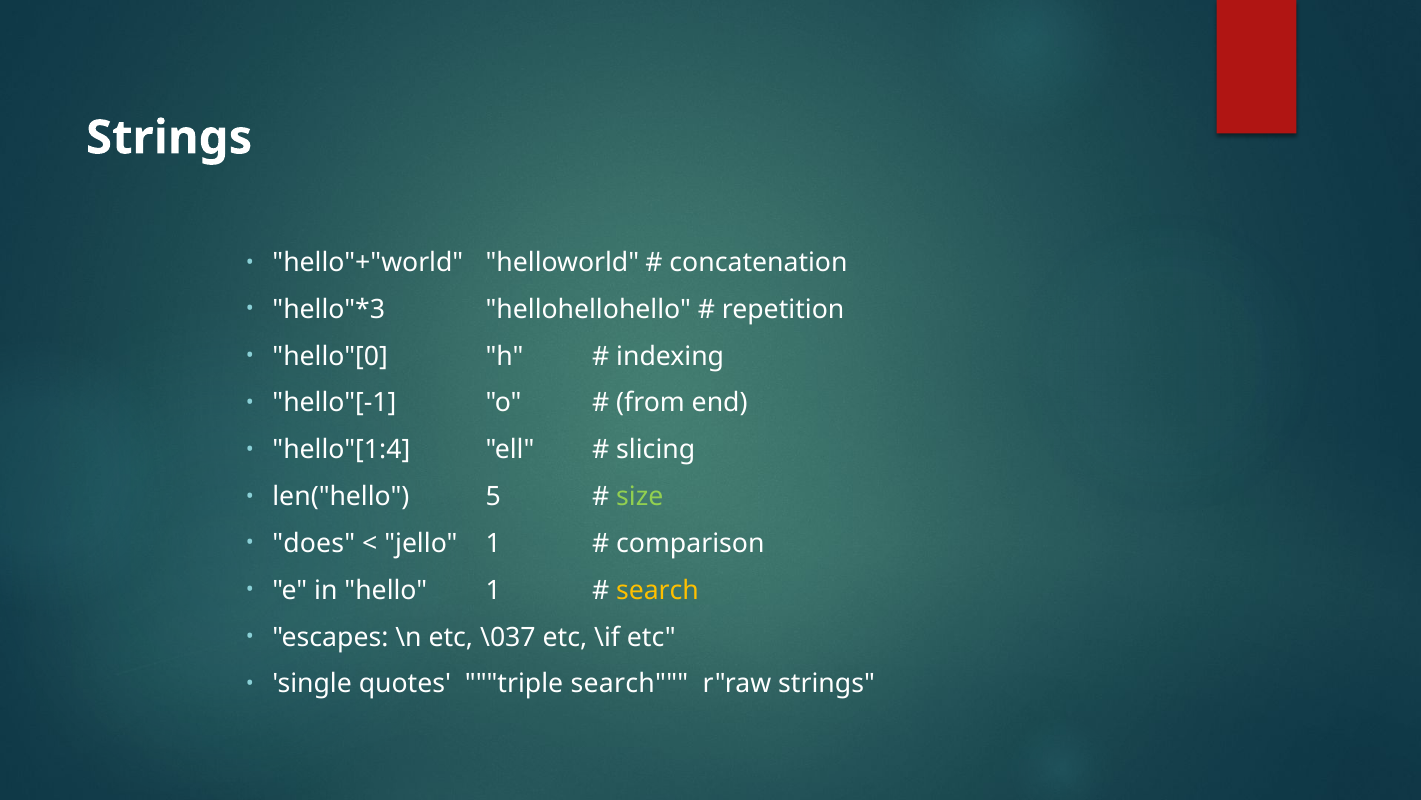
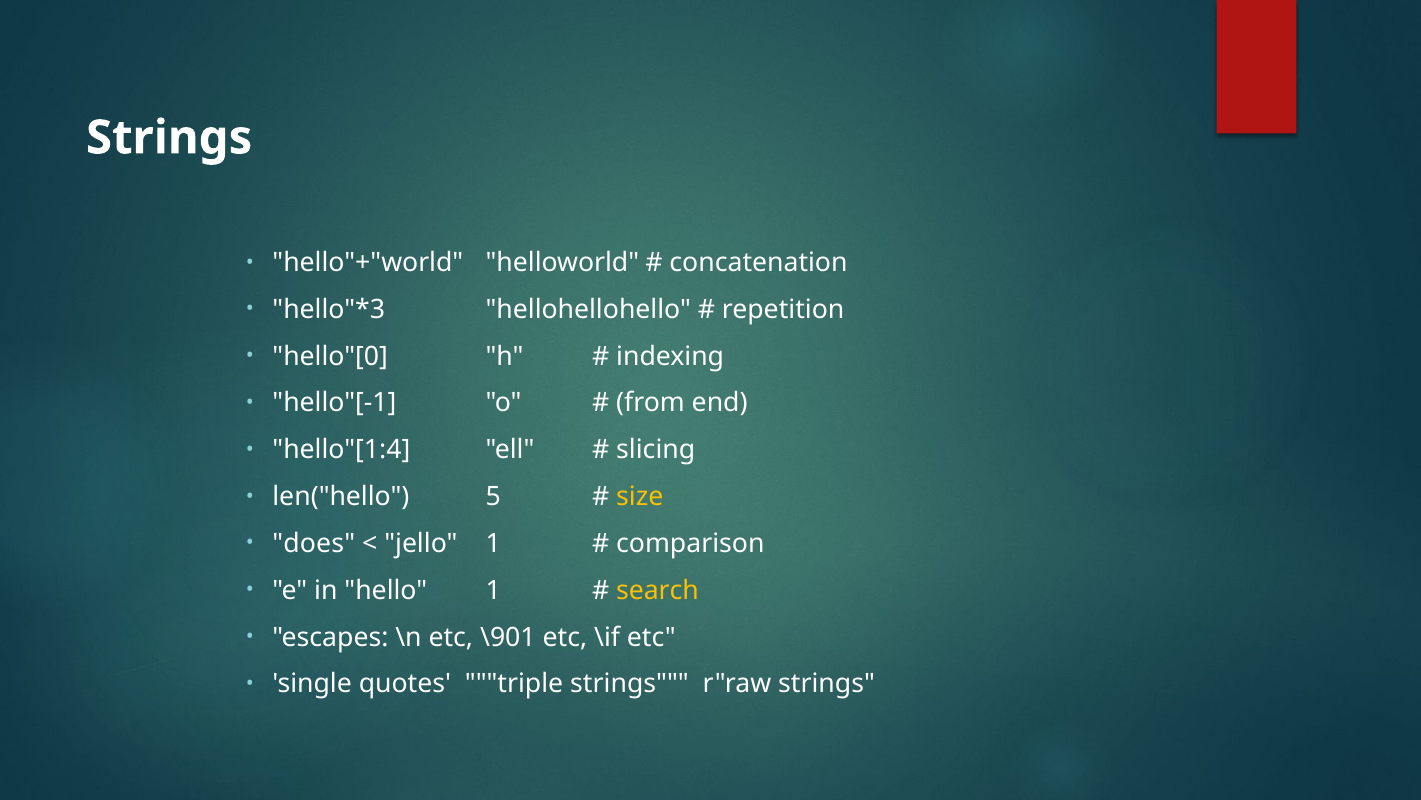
size colour: light green -> yellow
\037: \037 -> \901
triple search: search -> strings
